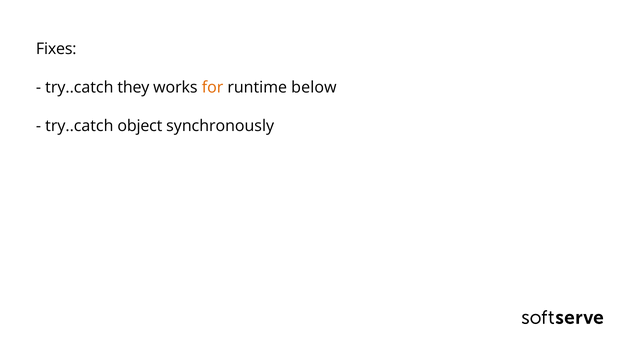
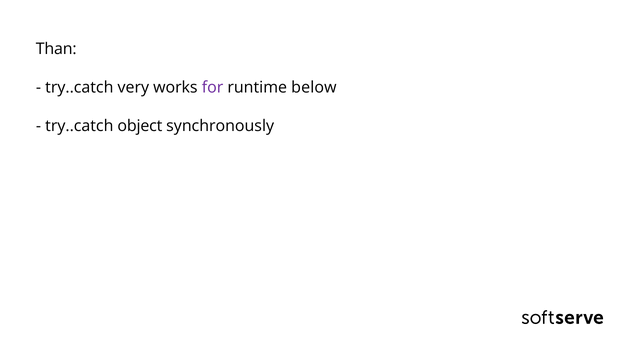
Fixes: Fixes -> Than
they: they -> very
for colour: orange -> purple
